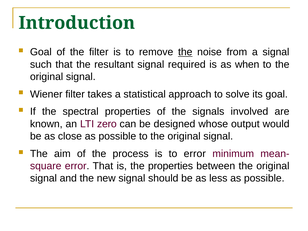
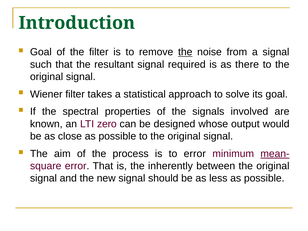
when: when -> there
mean- underline: none -> present
the properties: properties -> inherently
